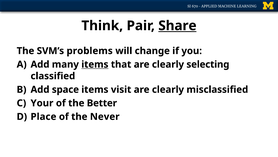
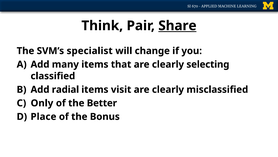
problems: problems -> specialist
items at (95, 64) underline: present -> none
space: space -> radial
Your: Your -> Only
Never: Never -> Bonus
